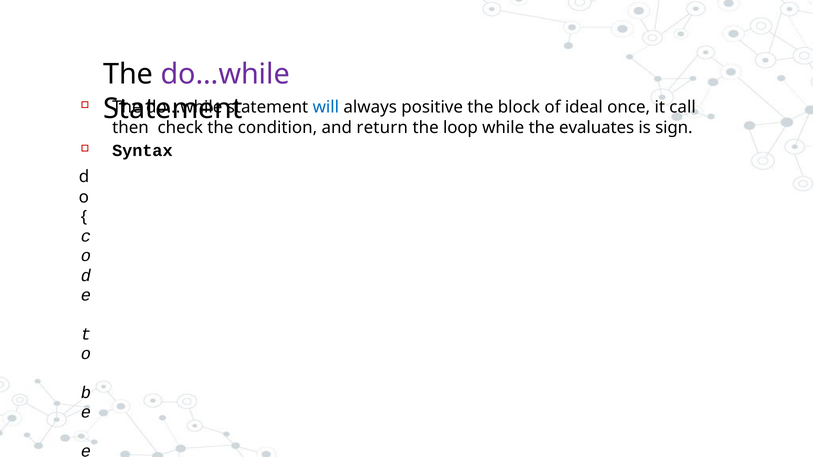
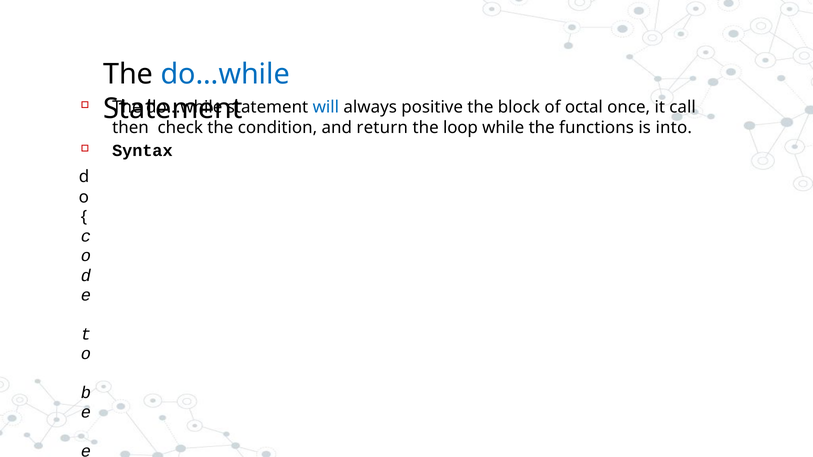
do...while at (225, 74) colour: purple -> blue
ideal: ideal -> octal
evaluates: evaluates -> functions
sign: sign -> into
